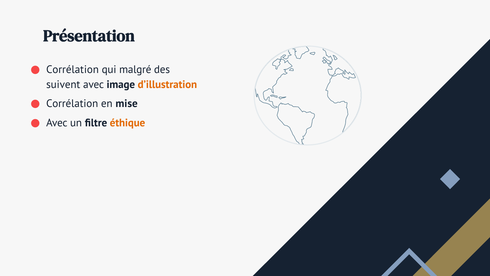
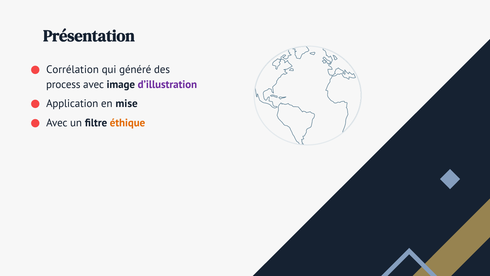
malgré: malgré -> généré
suivent: suivent -> process
d’illustration colour: orange -> purple
Corrélation at (72, 104): Corrélation -> Application
